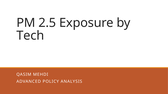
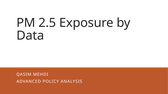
Tech: Tech -> Data
